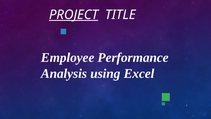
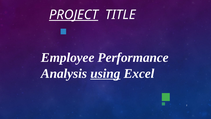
using underline: none -> present
